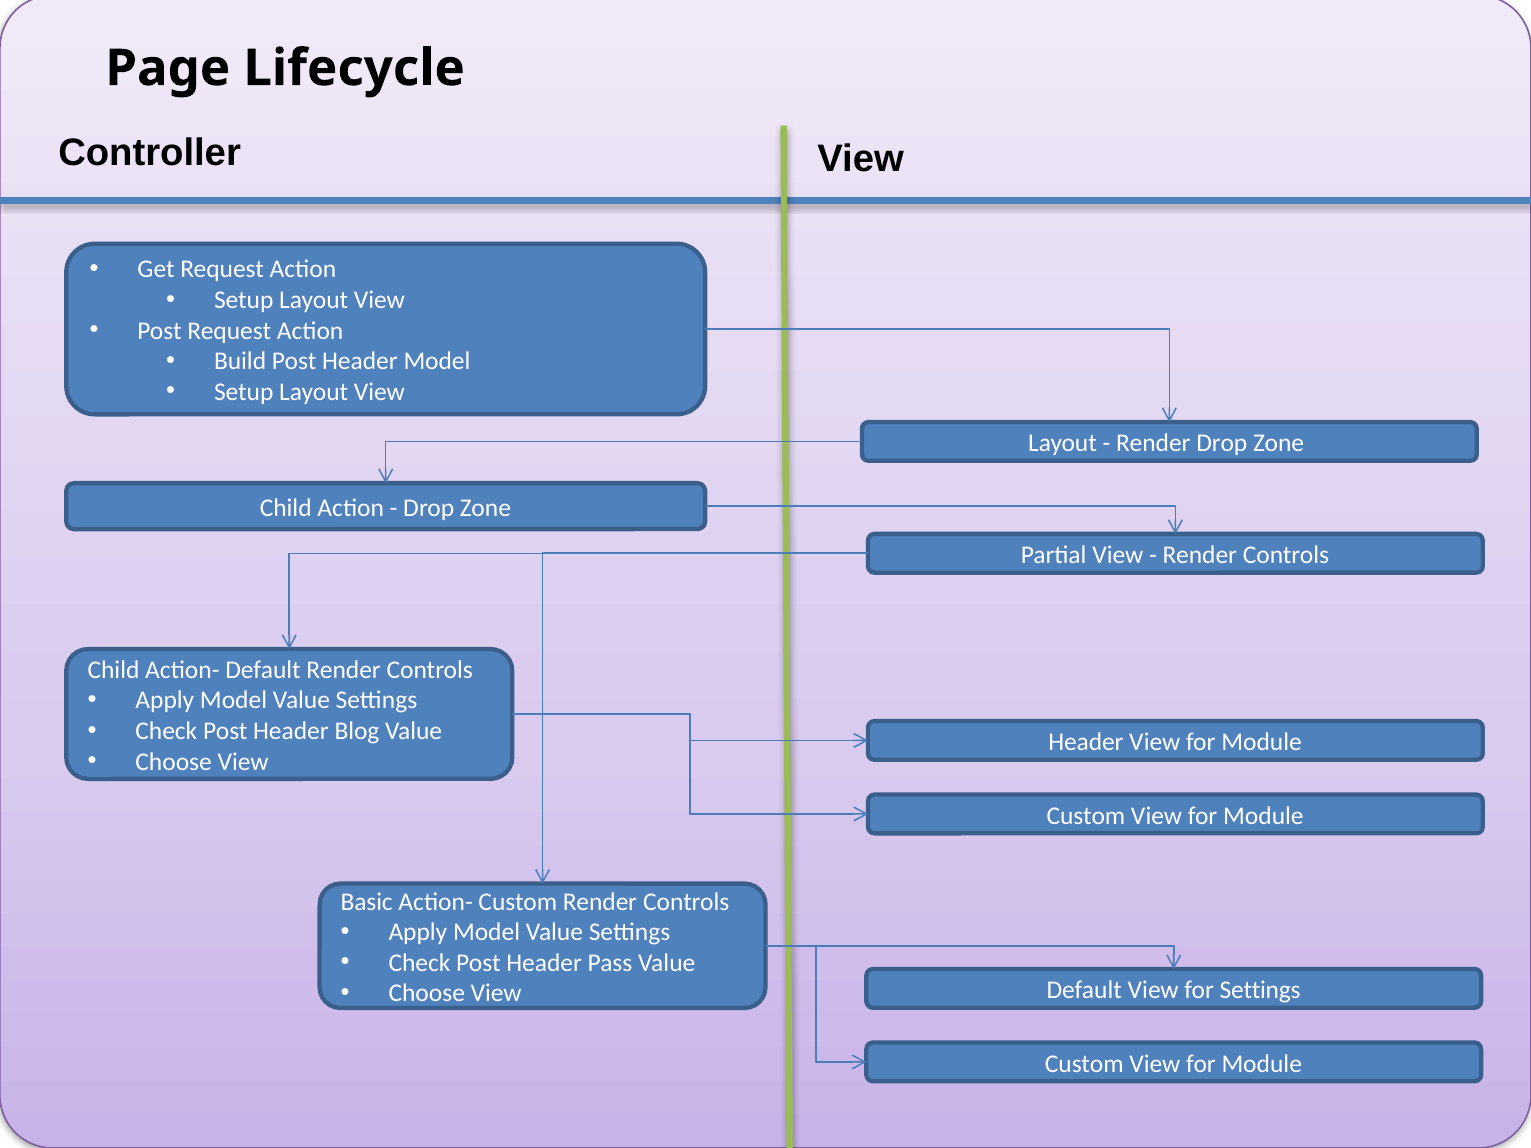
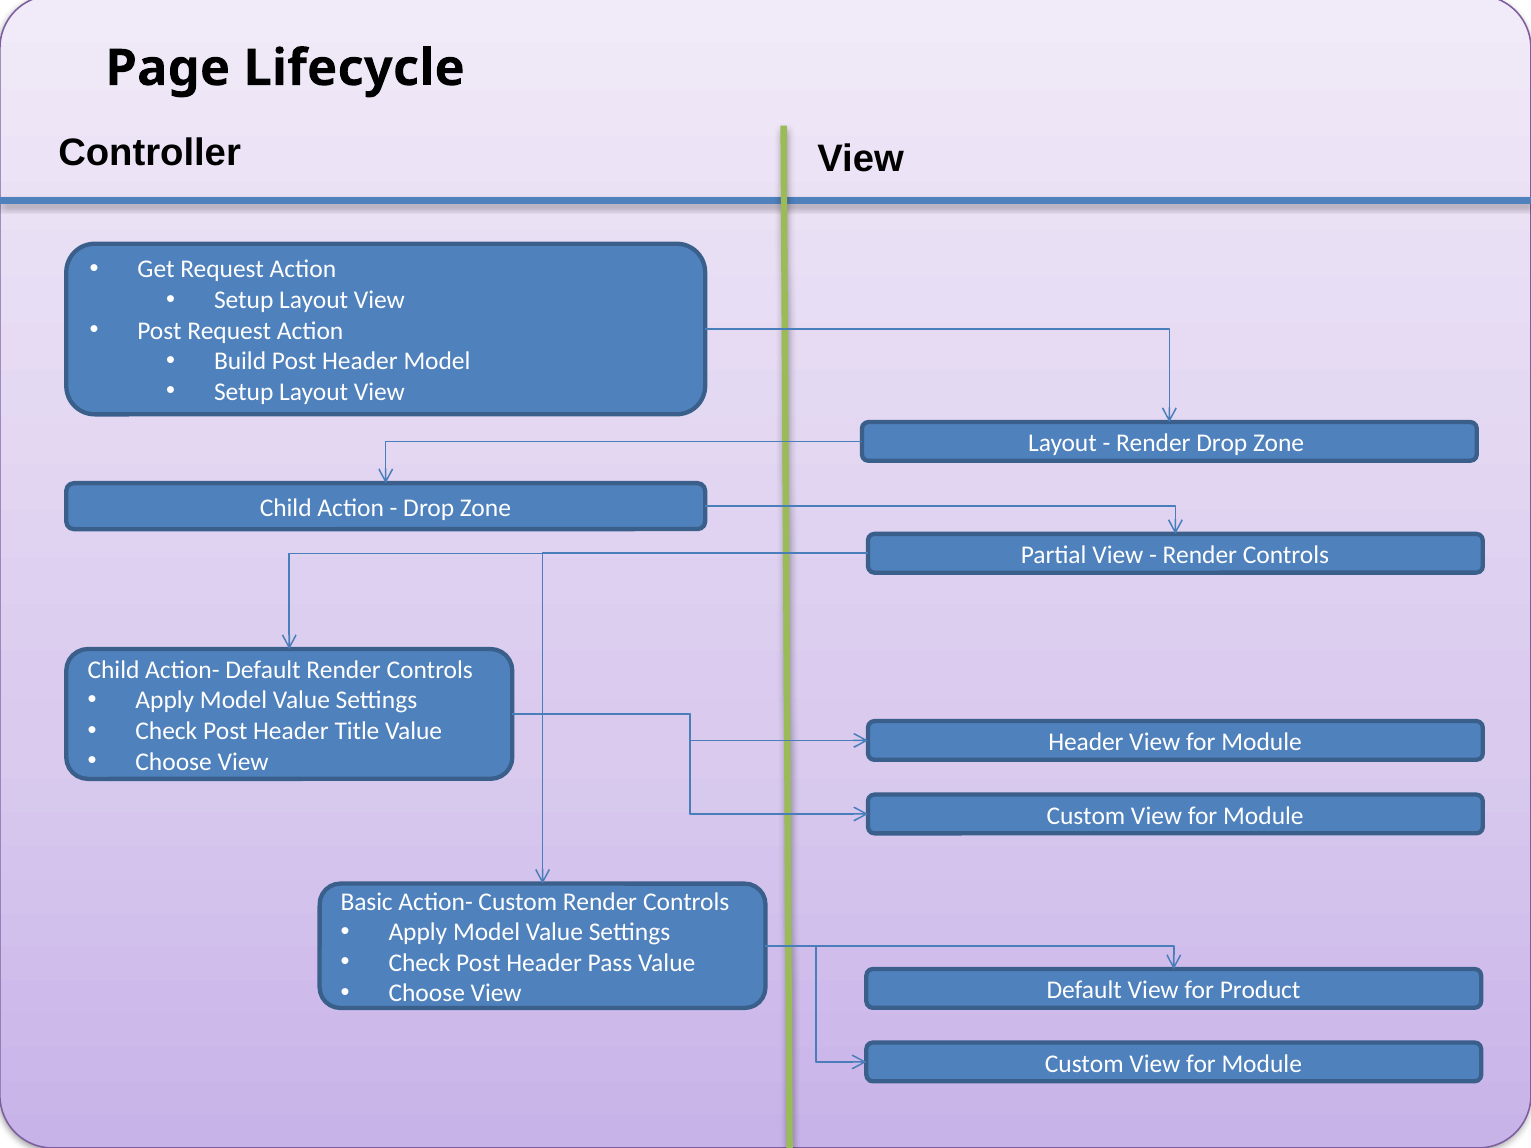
Blog: Blog -> Title
for Settings: Settings -> Product
